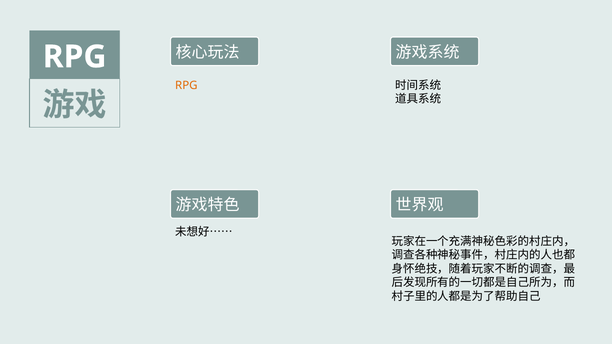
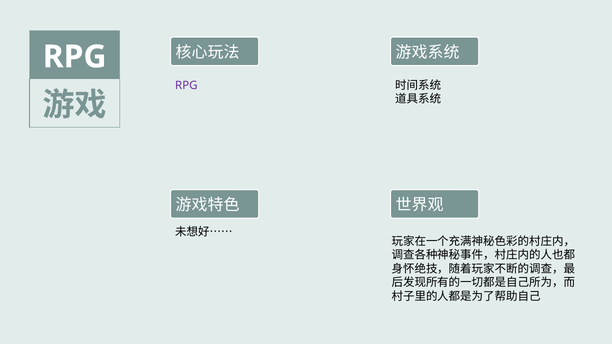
RPG at (186, 85) colour: orange -> purple
